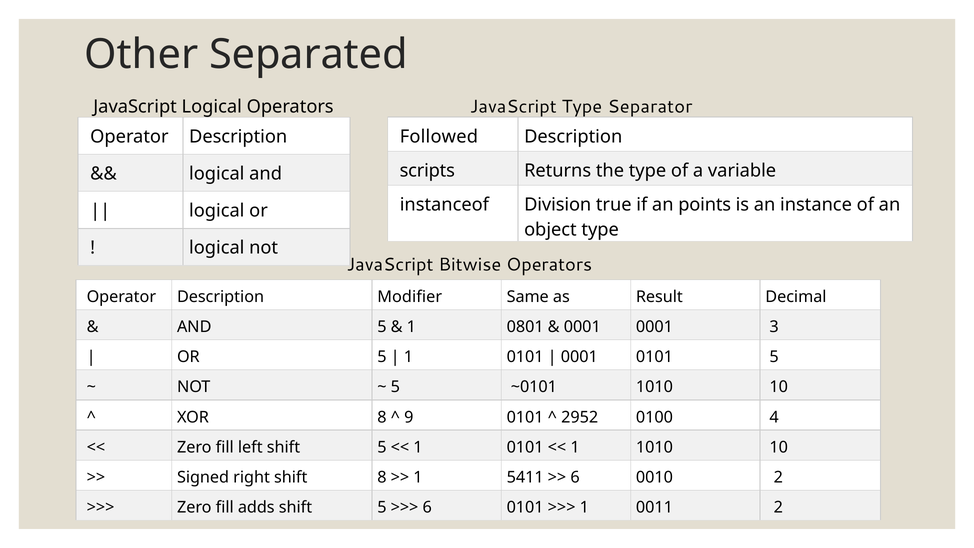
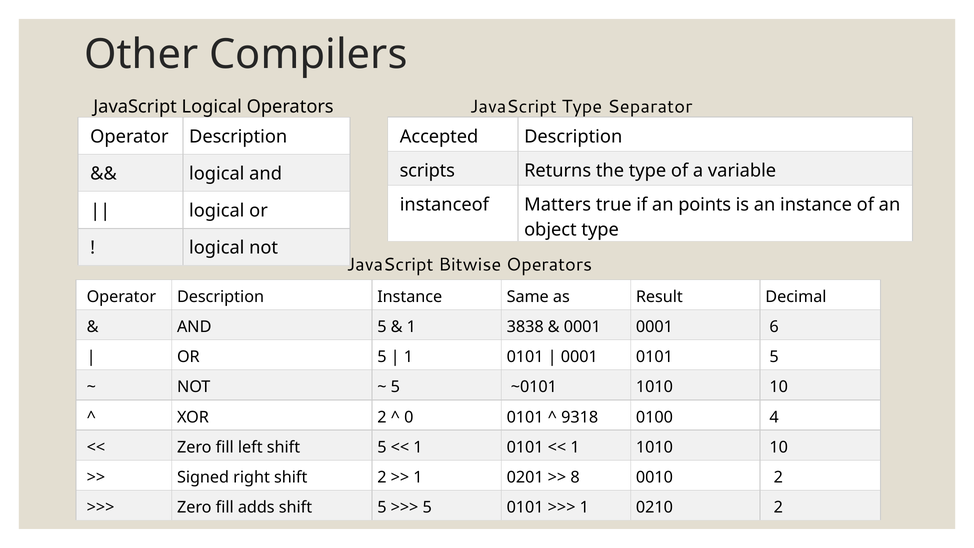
Separated: Separated -> Compilers
Followed: Followed -> Accepted
Division: Division -> Matters
Description Modifier: Modifier -> Instance
0801: 0801 -> 3838
3: 3 -> 6
XOR 8: 8 -> 2
9: 9 -> 0
2952: 2952 -> 9318
shift 8: 8 -> 2
5411: 5411 -> 0201
6 at (575, 477): 6 -> 8
6 at (427, 507): 6 -> 5
0011: 0011 -> 0210
